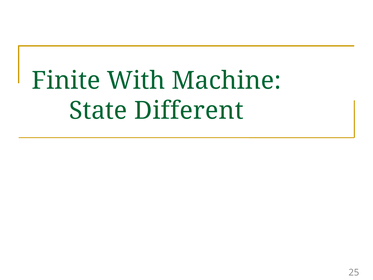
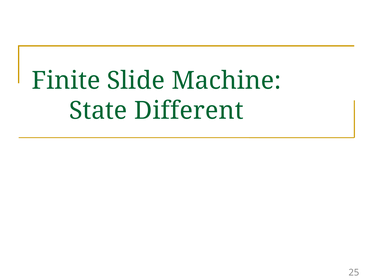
With: With -> Slide
